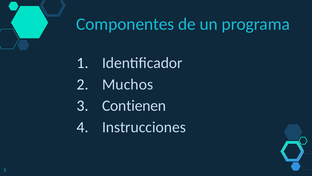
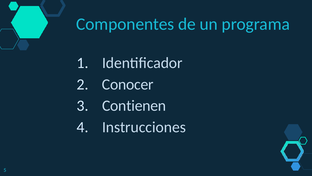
Muchos: Muchos -> Conocer
